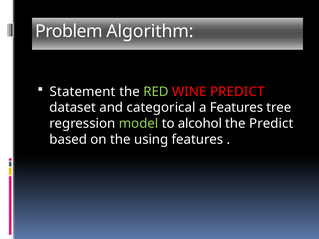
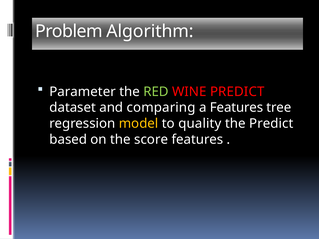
Statement: Statement -> Parameter
categorical: categorical -> comparing
model colour: light green -> yellow
alcohol: alcohol -> quality
using: using -> score
